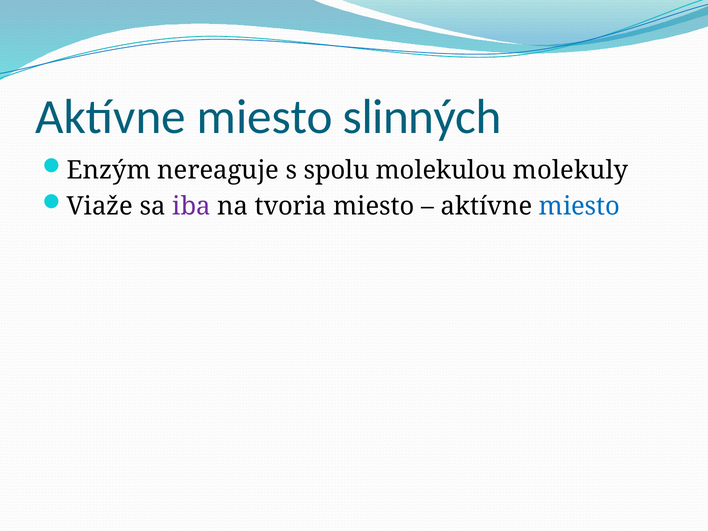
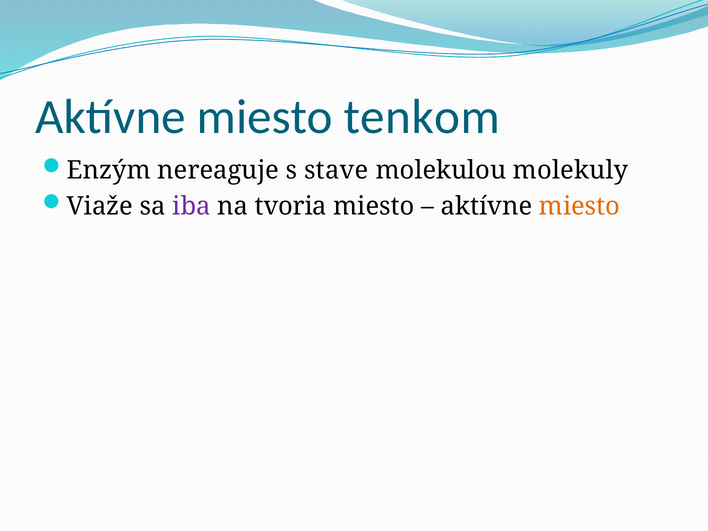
slinných: slinných -> tenkom
spolu: spolu -> stave
miesto at (580, 206) colour: blue -> orange
